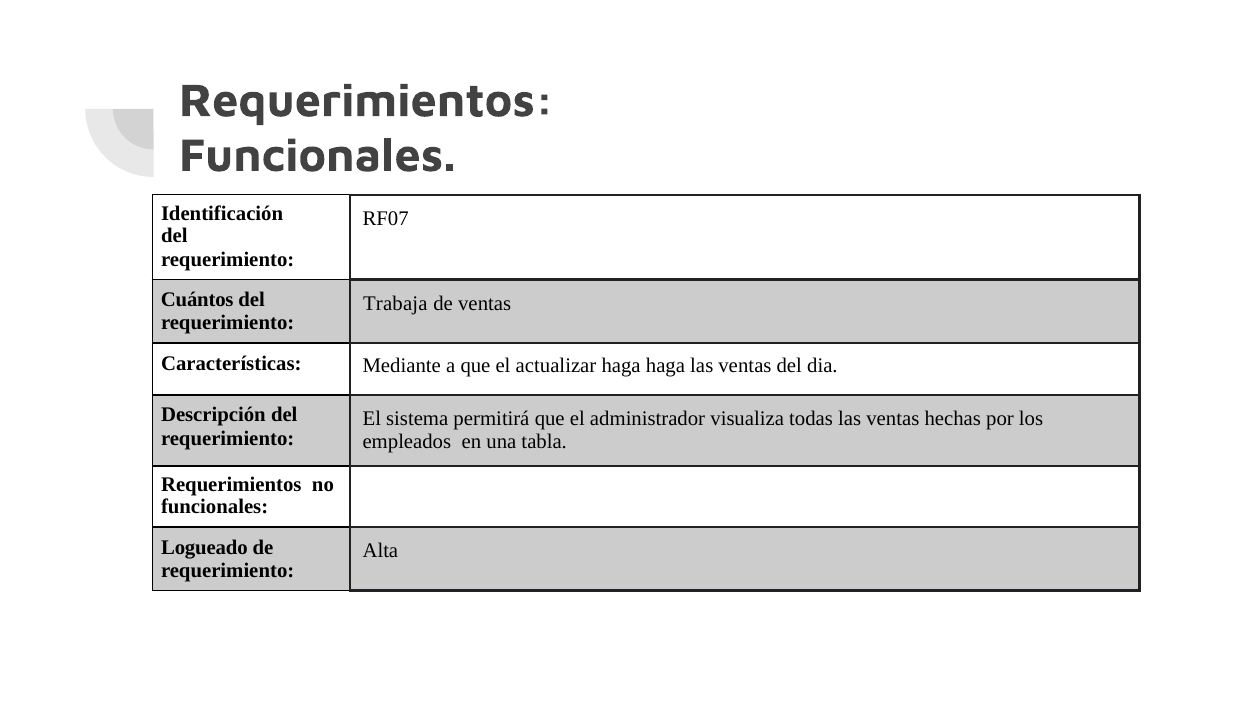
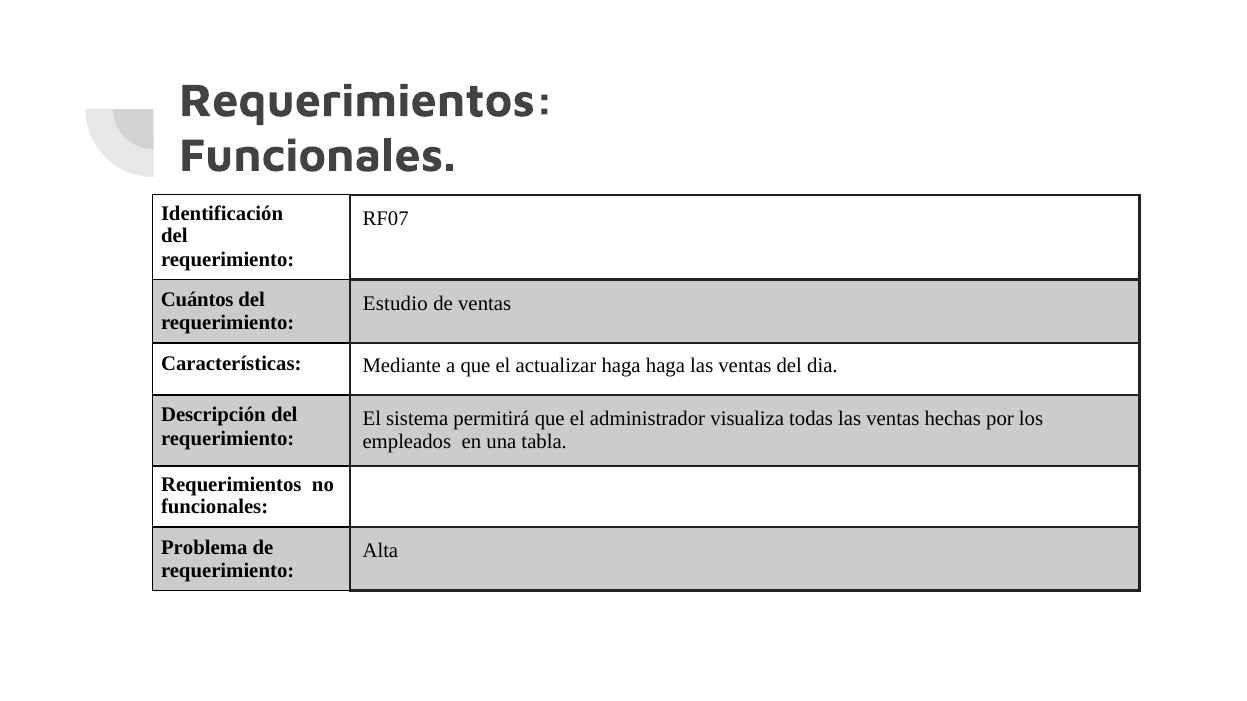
Trabaja: Trabaja -> Estudio
Logueado: Logueado -> Problema
